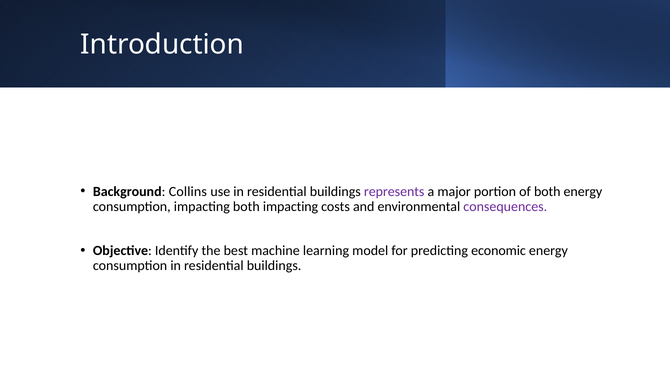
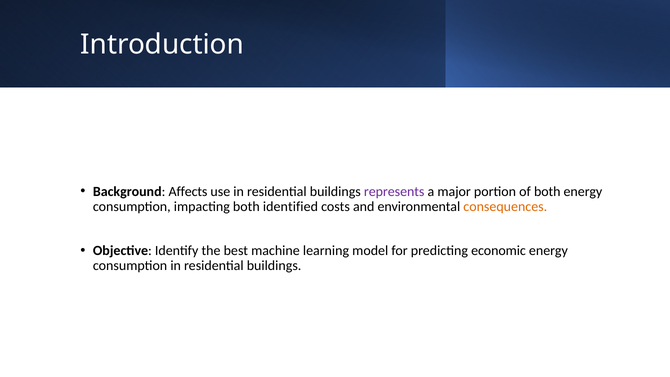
Collins: Collins -> Affects
both impacting: impacting -> identified
consequences colour: purple -> orange
